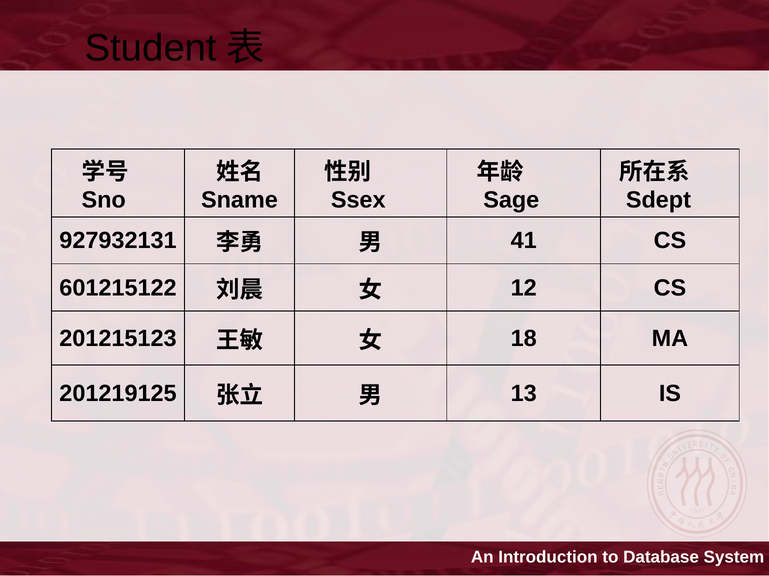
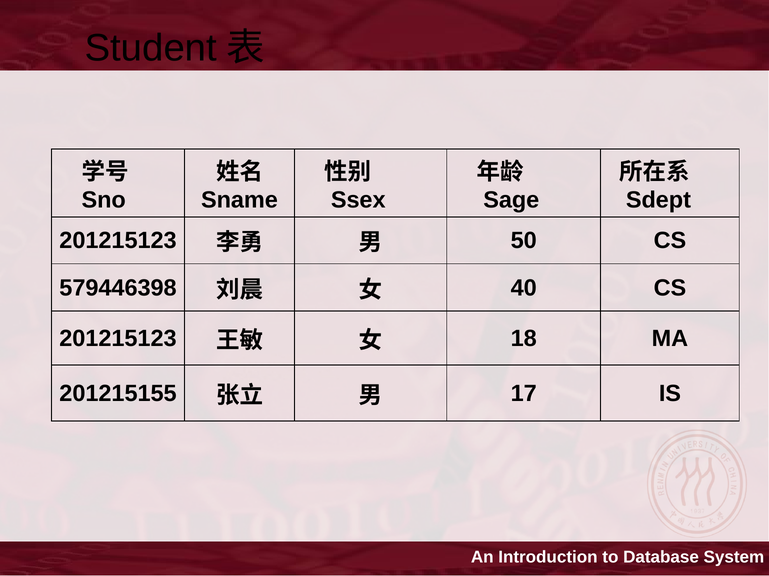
927932131 at (118, 241): 927932131 -> 201215123
41: 41 -> 50
601215122: 601215122 -> 579446398
12: 12 -> 40
201219125: 201219125 -> 201215155
13: 13 -> 17
